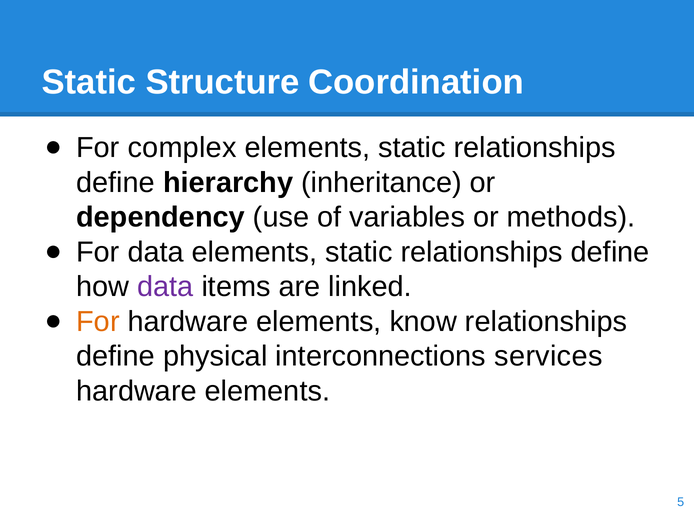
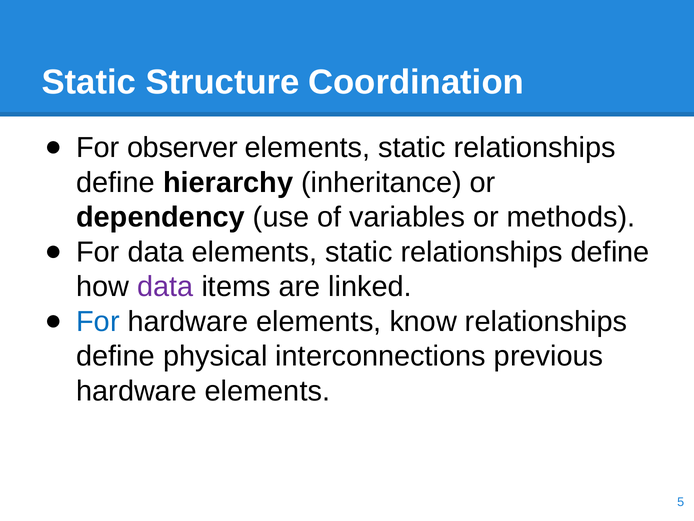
complex: complex -> observer
For at (98, 321) colour: orange -> blue
services: services -> previous
